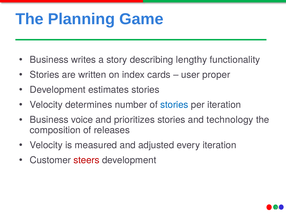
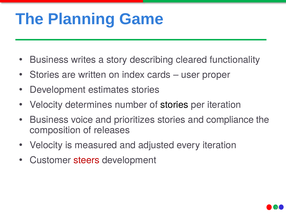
lengthy: lengthy -> cleared
stories at (174, 105) colour: blue -> black
technology: technology -> compliance
